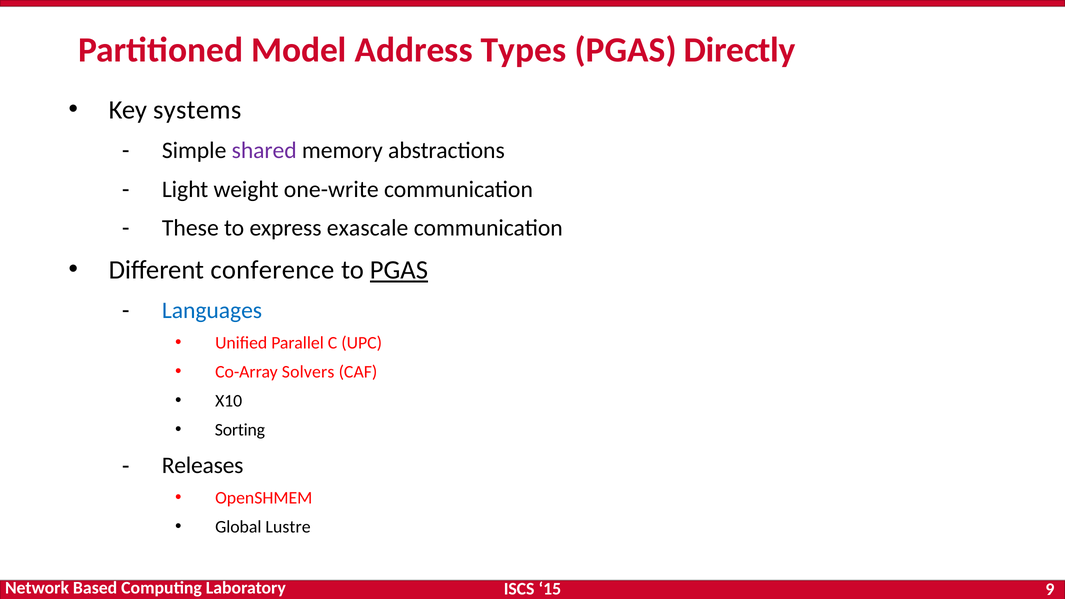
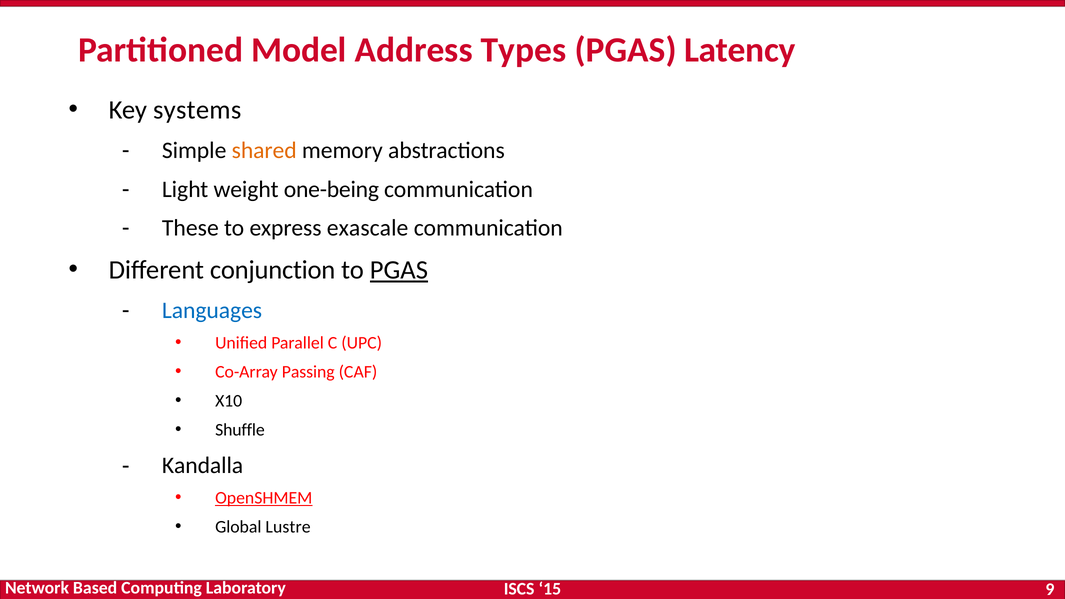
Directly: Directly -> Latency
shared colour: purple -> orange
one-write: one-write -> one-being
conference: conference -> conjunction
Solvers: Solvers -> Passing
Sorting: Sorting -> Shuffle
Releases: Releases -> Kandalla
OpenSHMEM underline: none -> present
